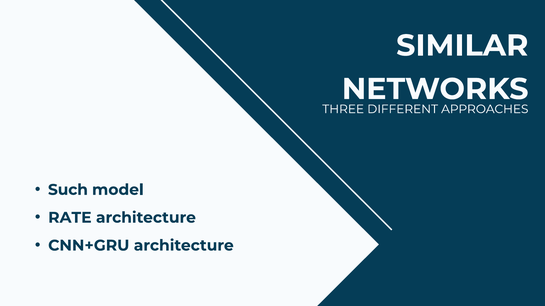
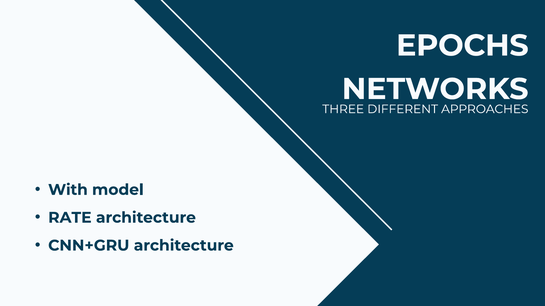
SIMILAR: SIMILAR -> EPOCHS
Such: Such -> With
